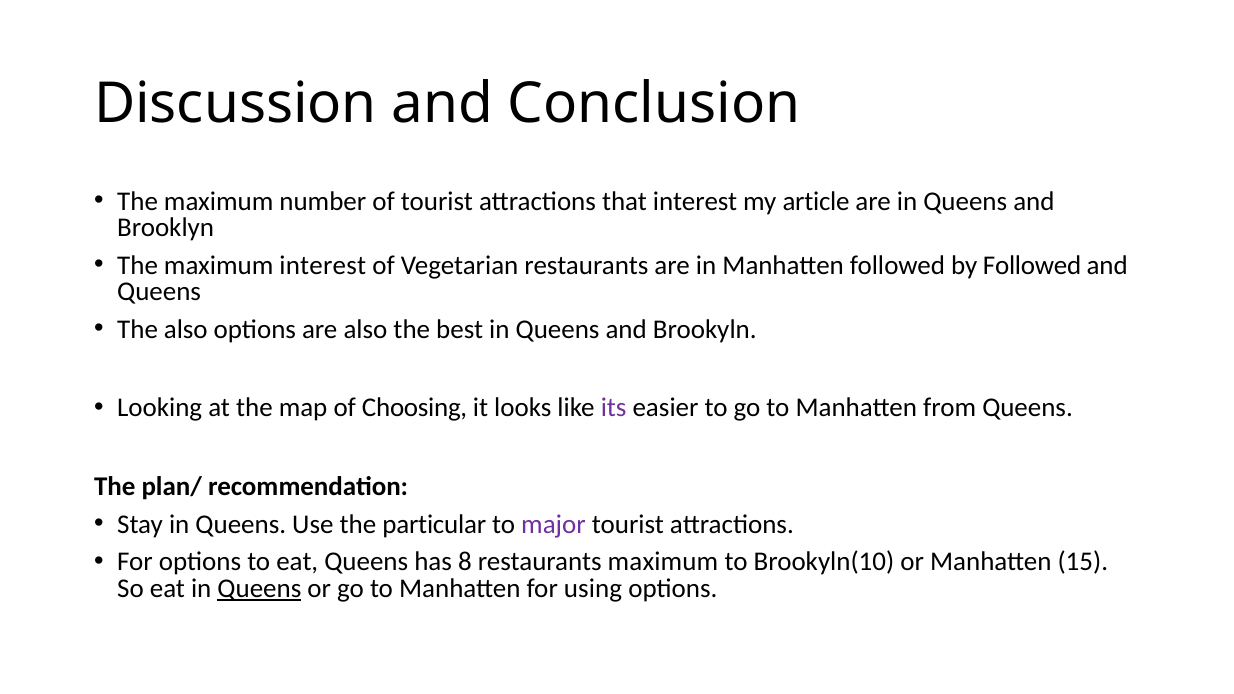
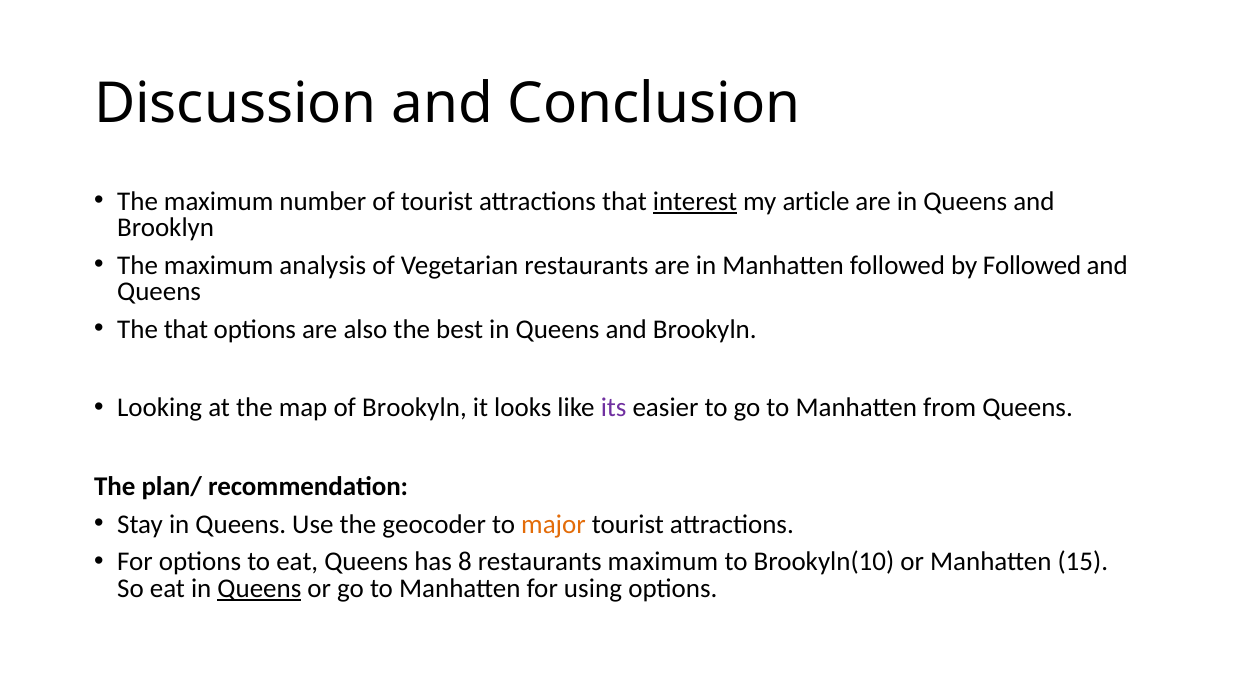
interest at (695, 201) underline: none -> present
maximum interest: interest -> analysis
The also: also -> that
of Choosing: Choosing -> Brookyln
particular: particular -> geocoder
major colour: purple -> orange
